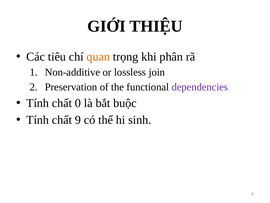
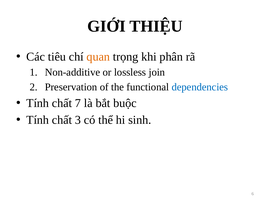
dependencies colour: purple -> blue
0: 0 -> 7
9: 9 -> 3
